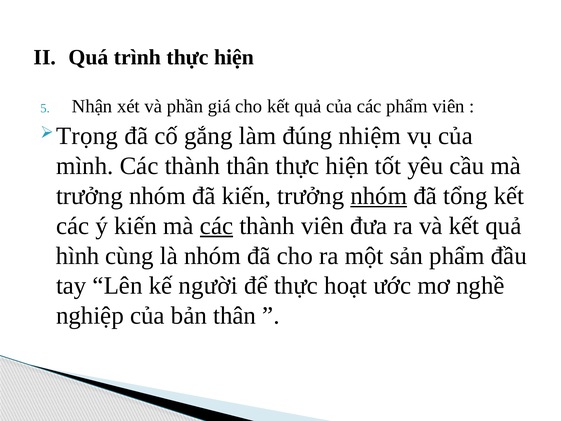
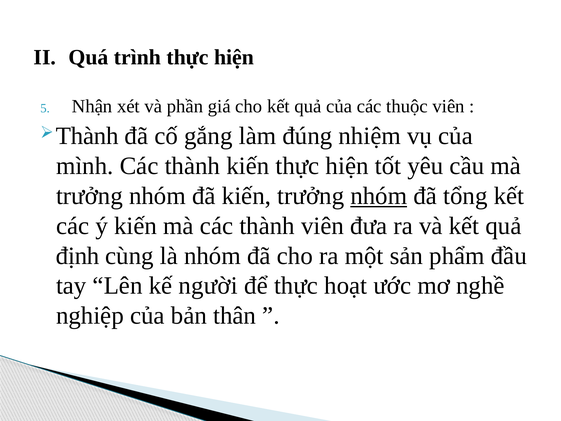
các phẩm: phẩm -> thuộc
Trọng at (87, 136): Trọng -> Thành
thành thân: thân -> kiến
các at (217, 226) underline: present -> none
hình: hình -> định
